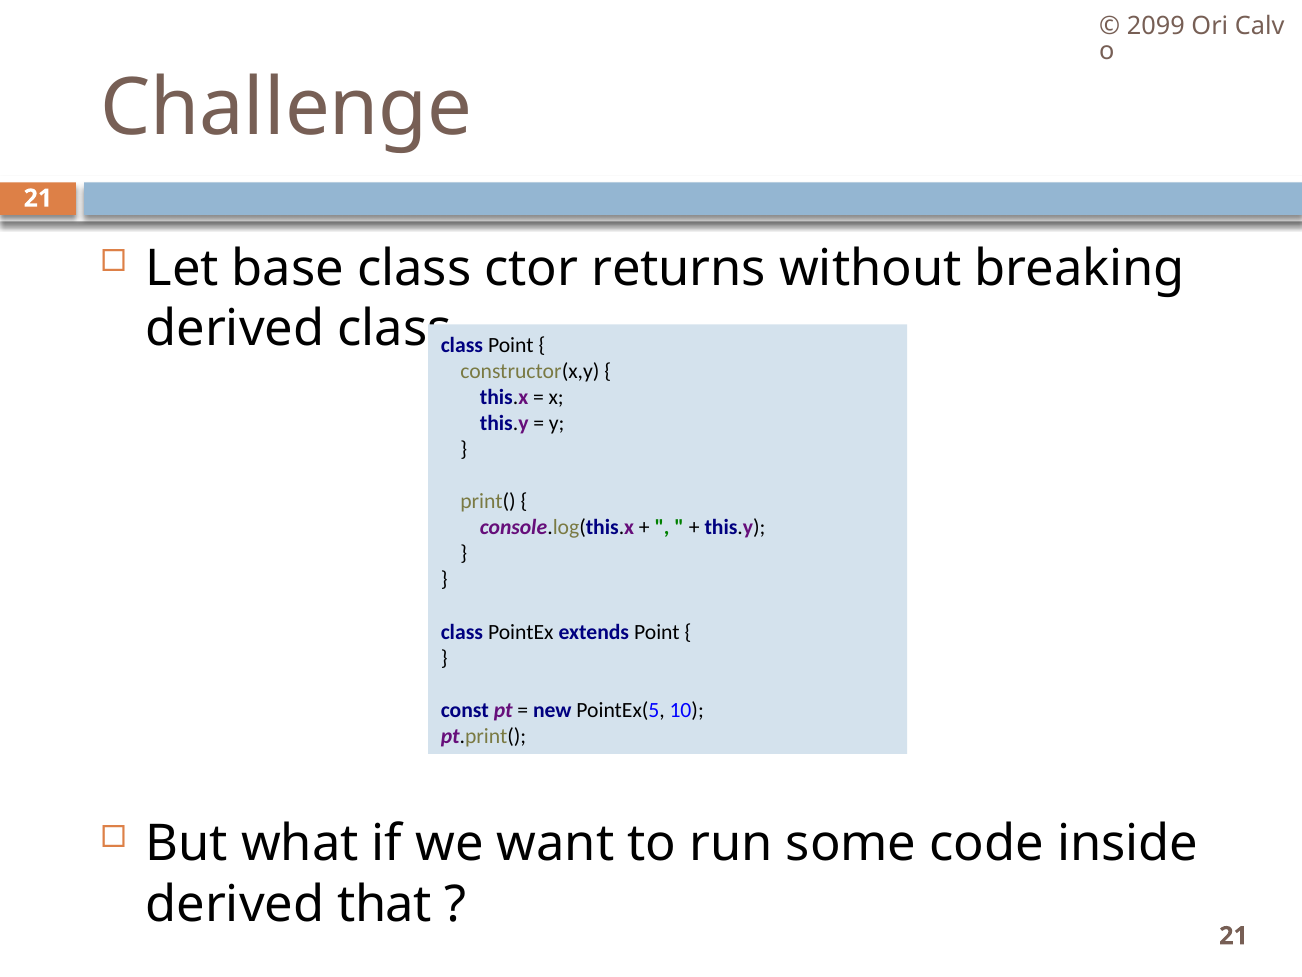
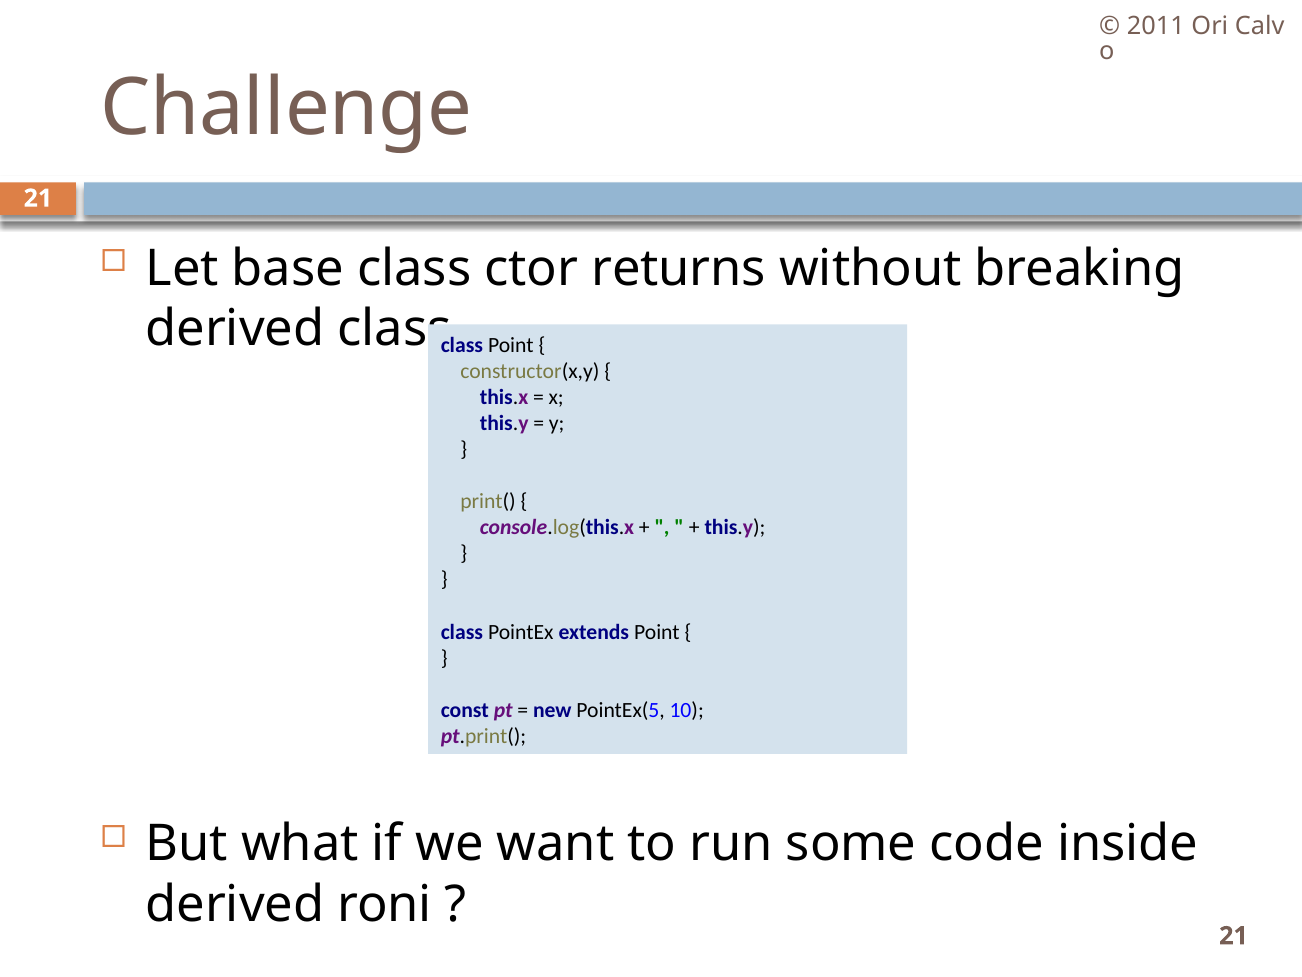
2099: 2099 -> 2011
that: that -> roni
